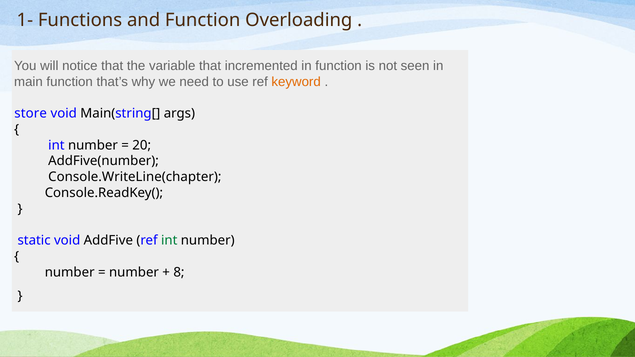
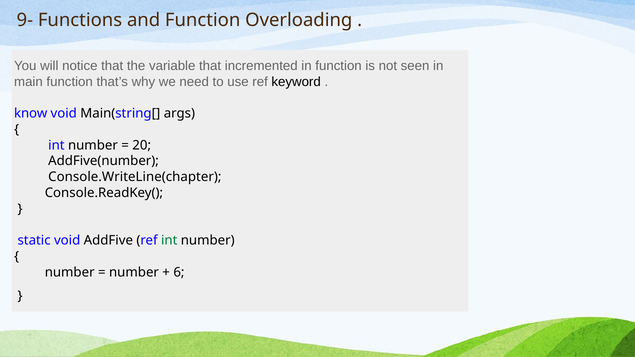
1-: 1- -> 9-
keyword colour: orange -> black
store: store -> know
8: 8 -> 6
